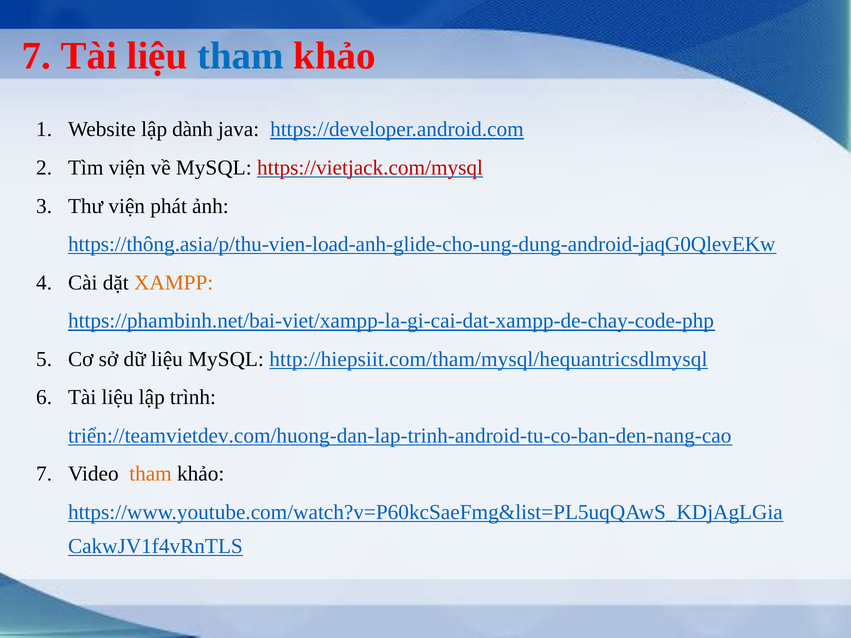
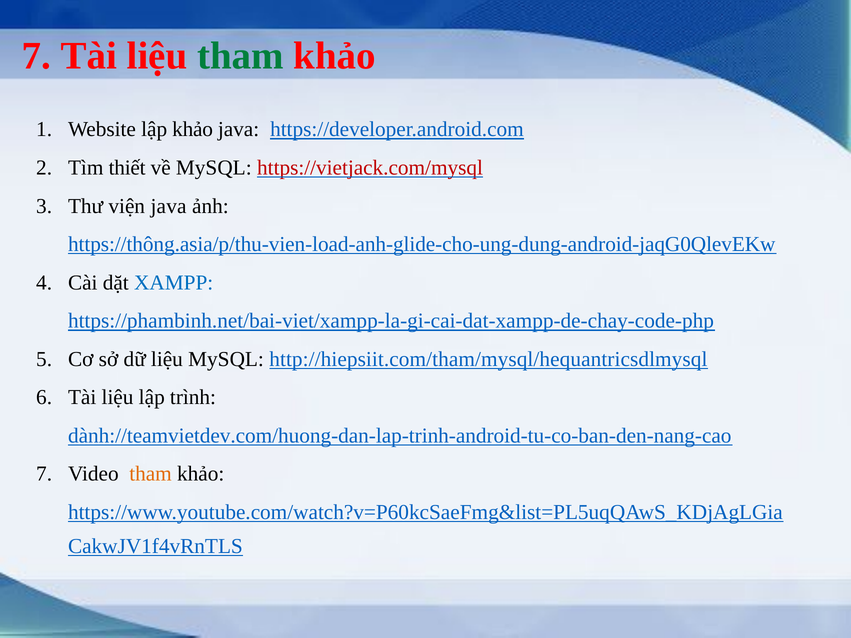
tham at (240, 56) colour: blue -> green
lập dành: dành -> khảo
Tìm viện: viện -> thiết
viện phát: phát -> java
XAMPP colour: orange -> blue
triển://teamvietdev.com/huong-dan-lap-trinh-android-tu-co-ban-den-nang-cao: triển://teamvietdev.com/huong-dan-lap-trinh-android-tu-co-ban-den-nang-cao -> dành://teamvietdev.com/huong-dan-lap-trinh-android-tu-co-ban-den-nang-cao
